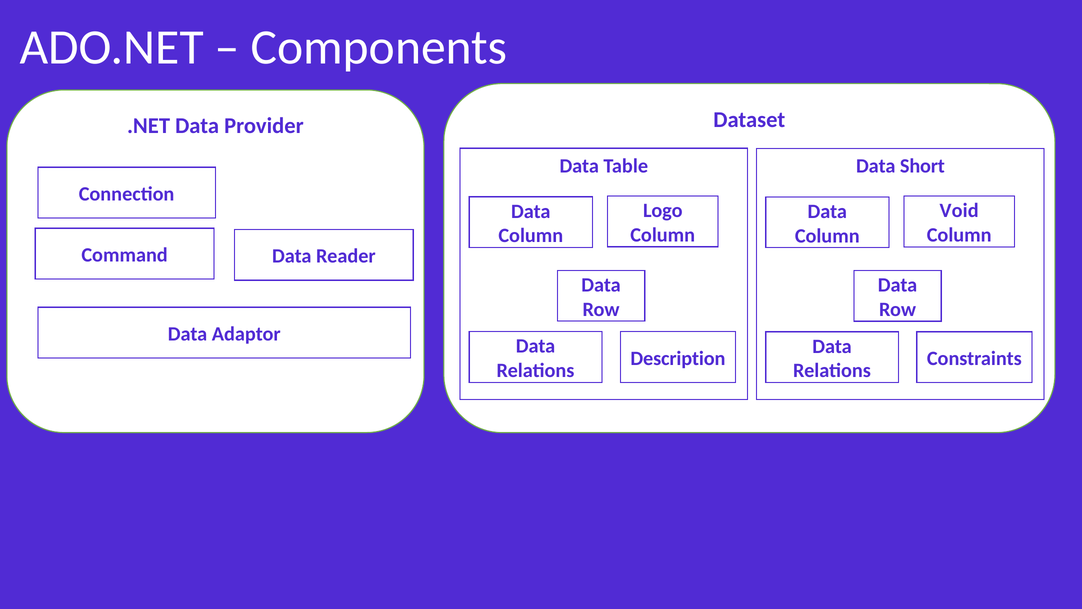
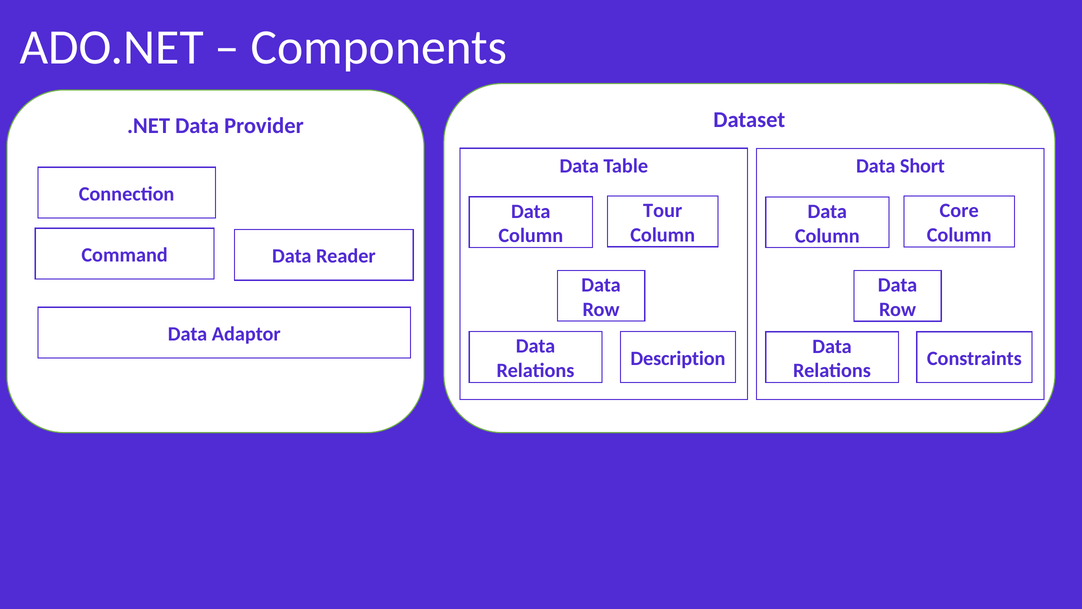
Logo: Logo -> Tour
Void: Void -> Core
